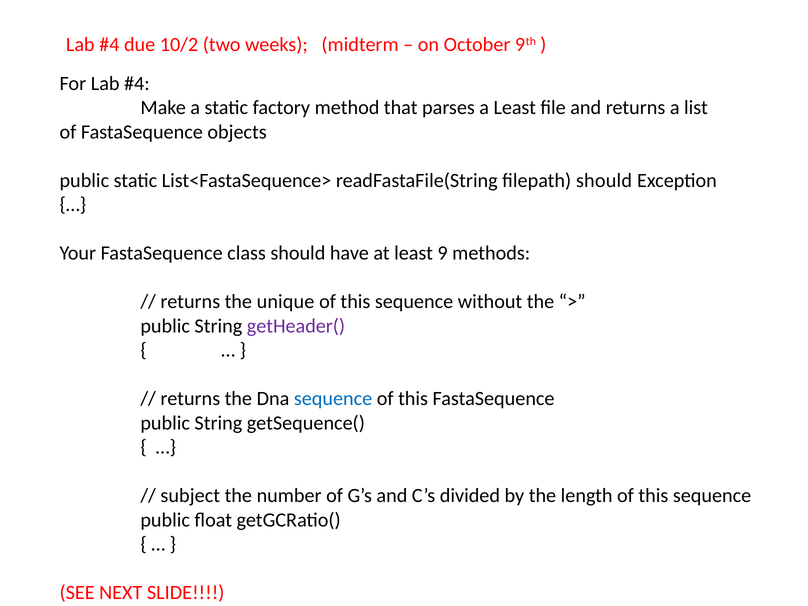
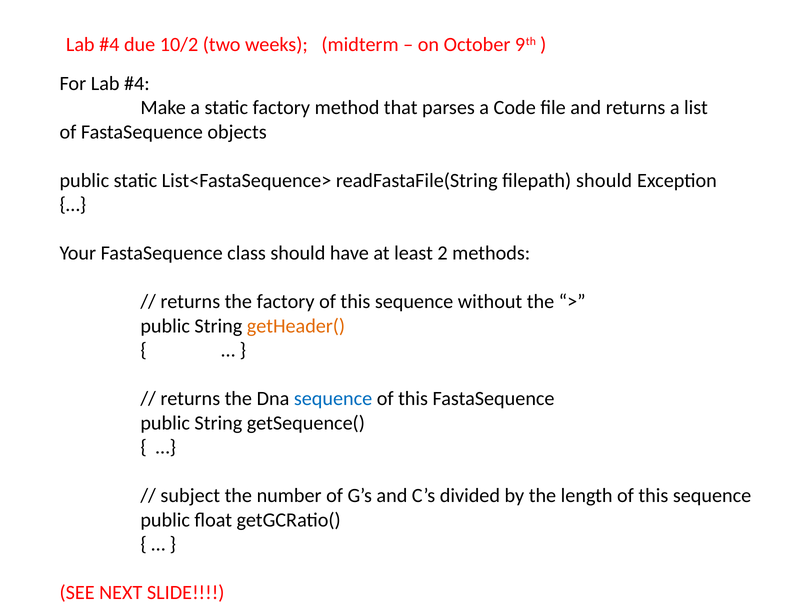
a Least: Least -> Code
9: 9 -> 2
the unique: unique -> factory
getHeader( colour: purple -> orange
